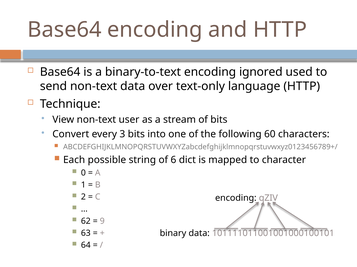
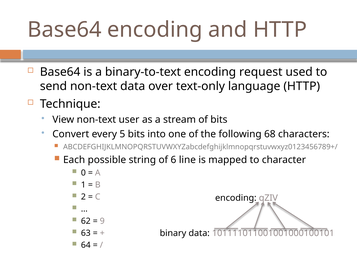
ignored: ignored -> request
3: 3 -> 5
60: 60 -> 68
dict: dict -> line
